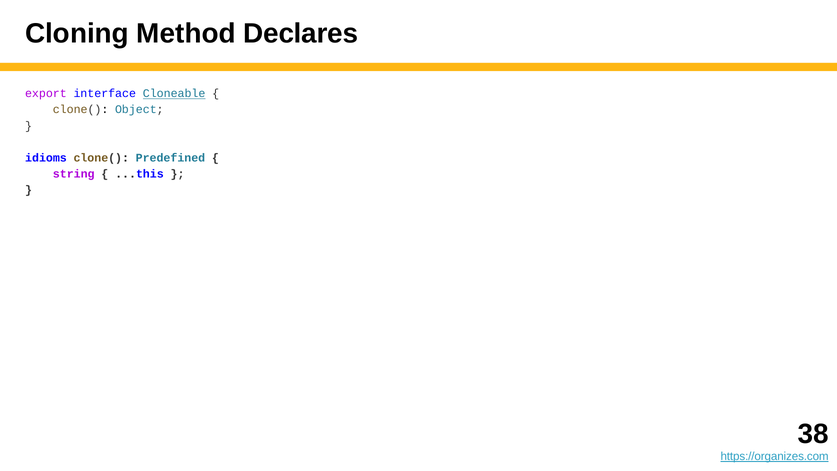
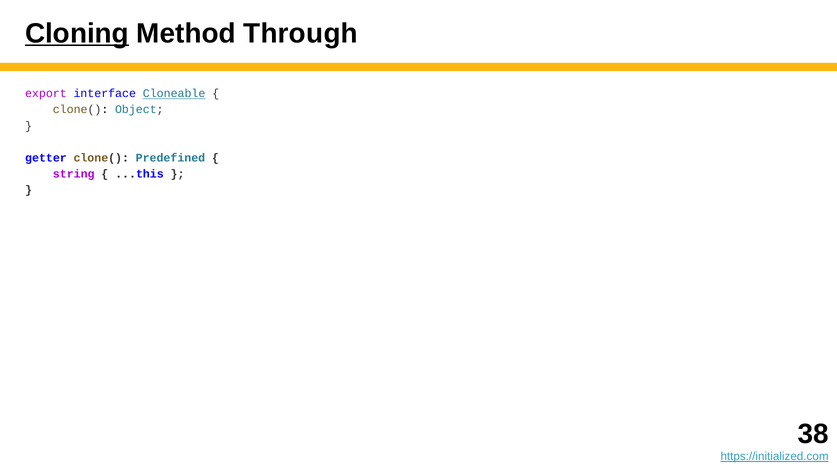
Cloning underline: none -> present
Declares: Declares -> Through
idioms: idioms -> getter
https://organizes.com: https://organizes.com -> https://initialized.com
